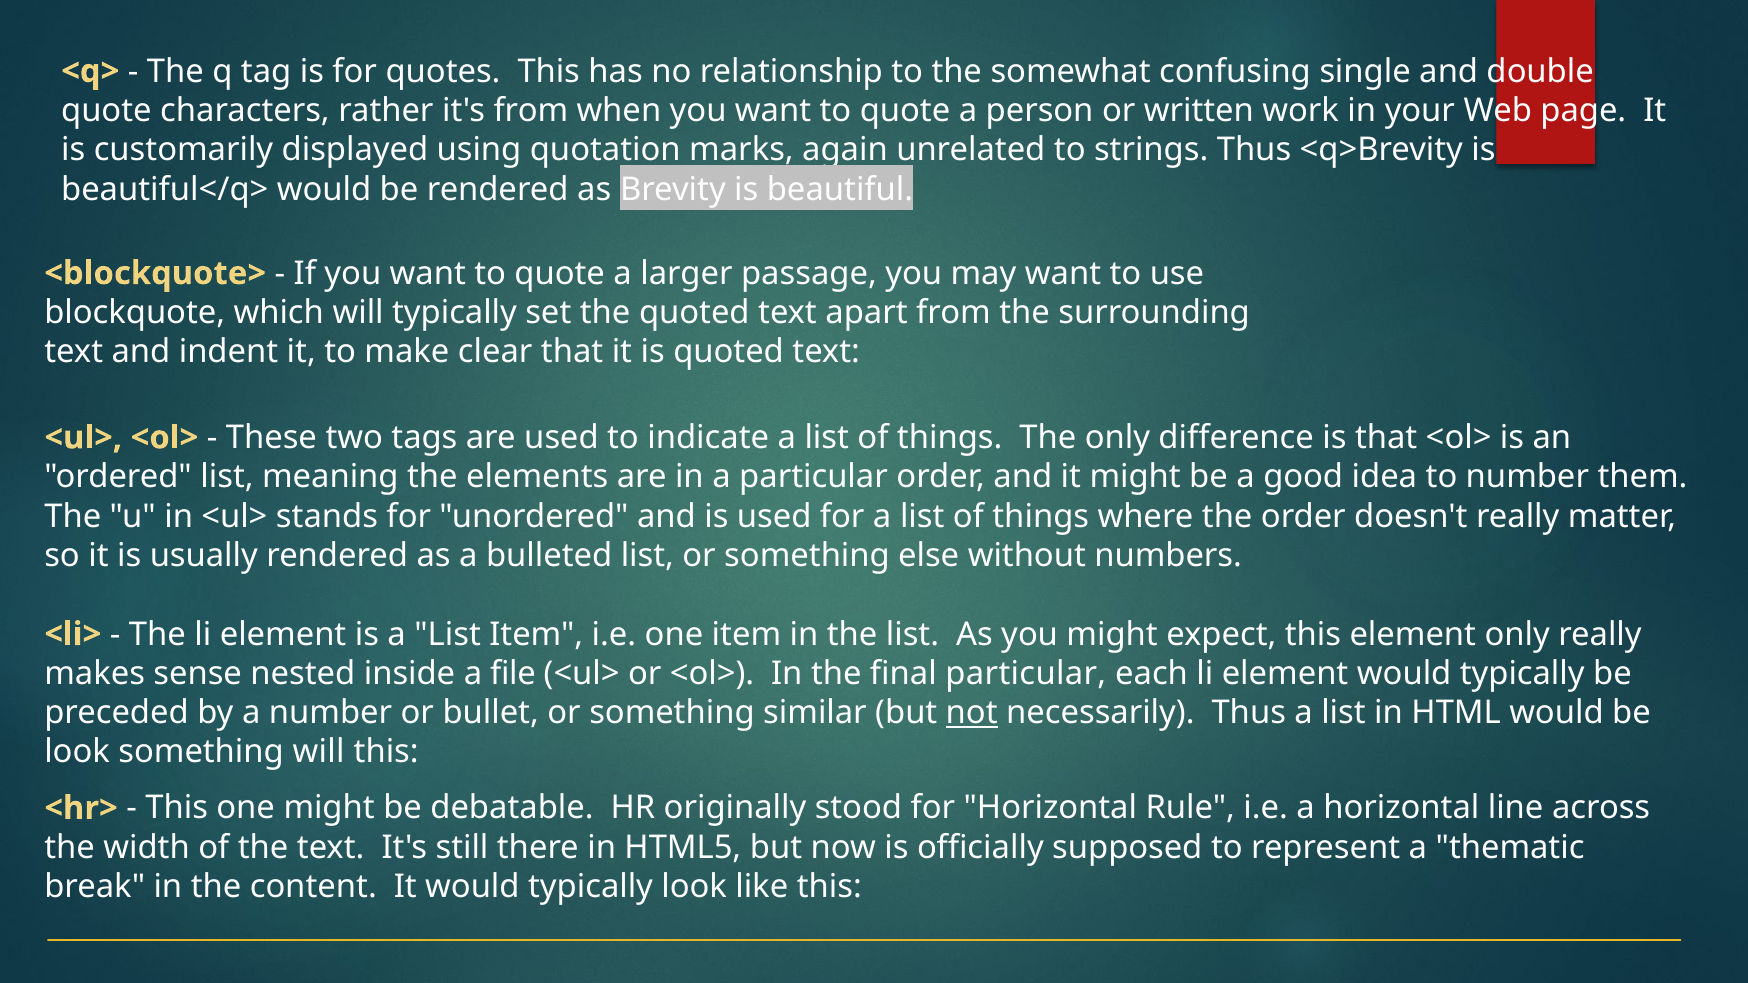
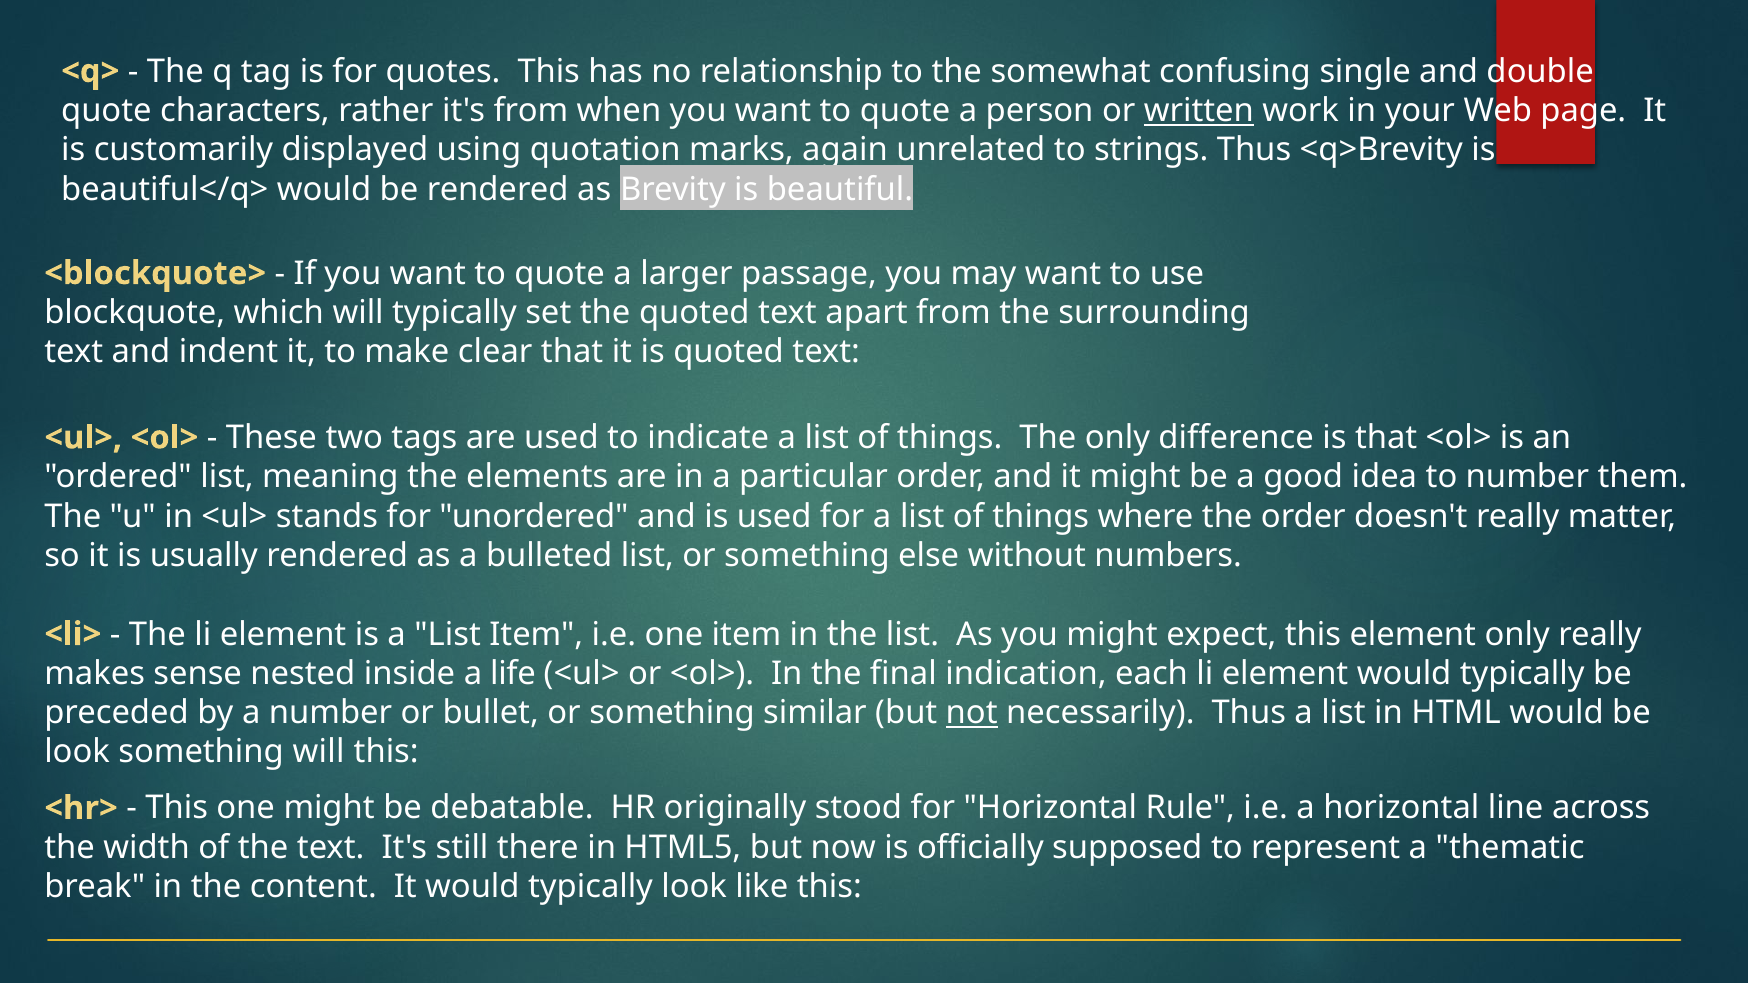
written underline: none -> present
file: file -> life
final particular: particular -> indication
